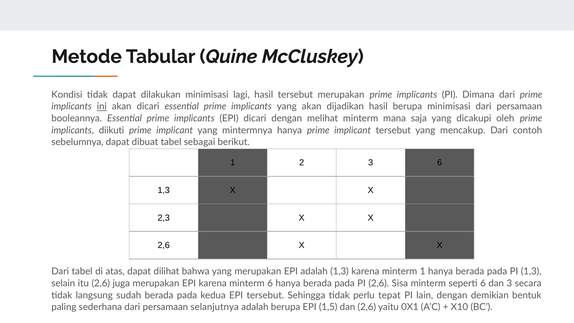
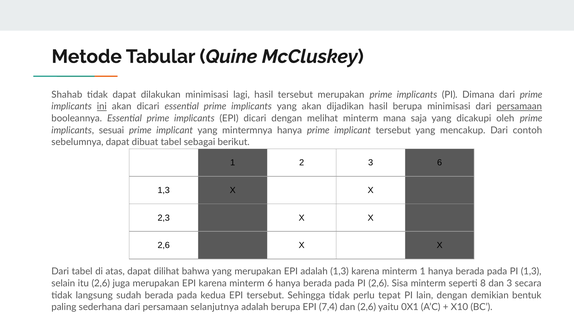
Kondisi: Kondisi -> Shahab
persamaan at (519, 106) underline: none -> present
diikuti: diikuti -> sesuai
seperti 6: 6 -> 8
1,5: 1,5 -> 7,4
